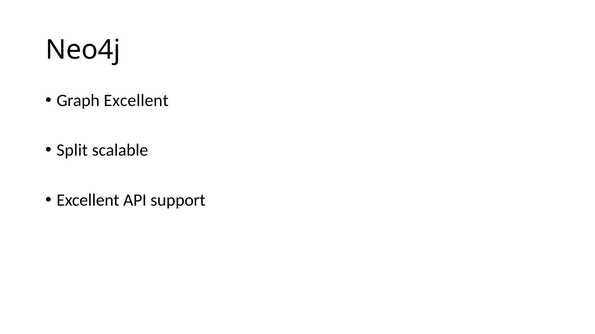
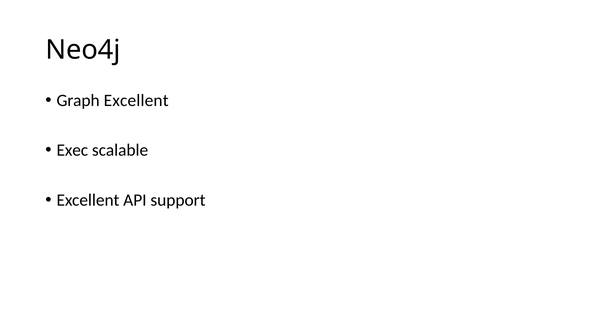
Split: Split -> Exec
